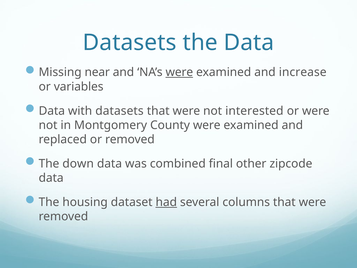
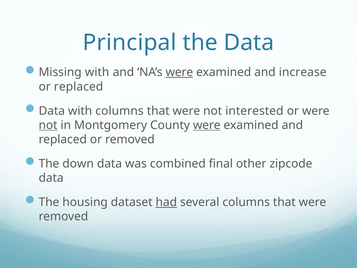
Datasets at (130, 43): Datasets -> Principal
Missing near: near -> with
or variables: variables -> replaced
with datasets: datasets -> columns
not at (48, 125) underline: none -> present
were at (207, 125) underline: none -> present
